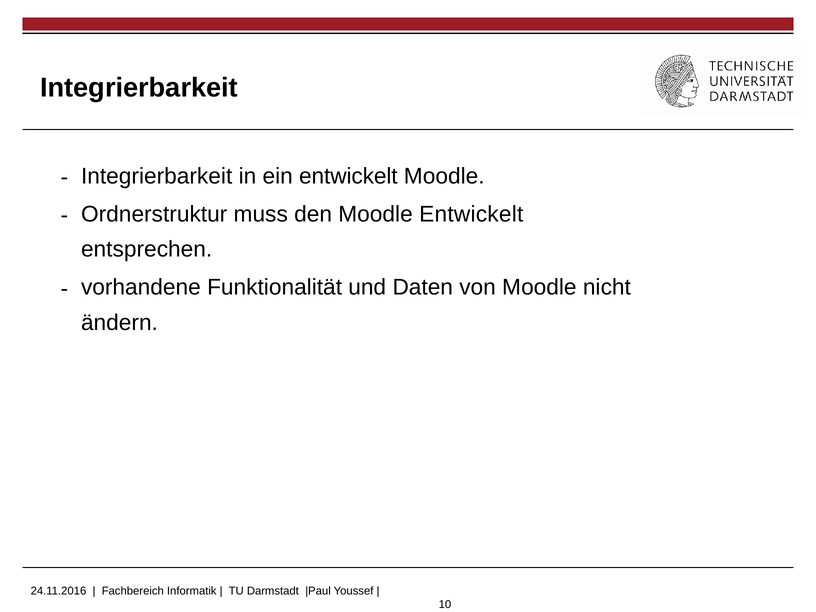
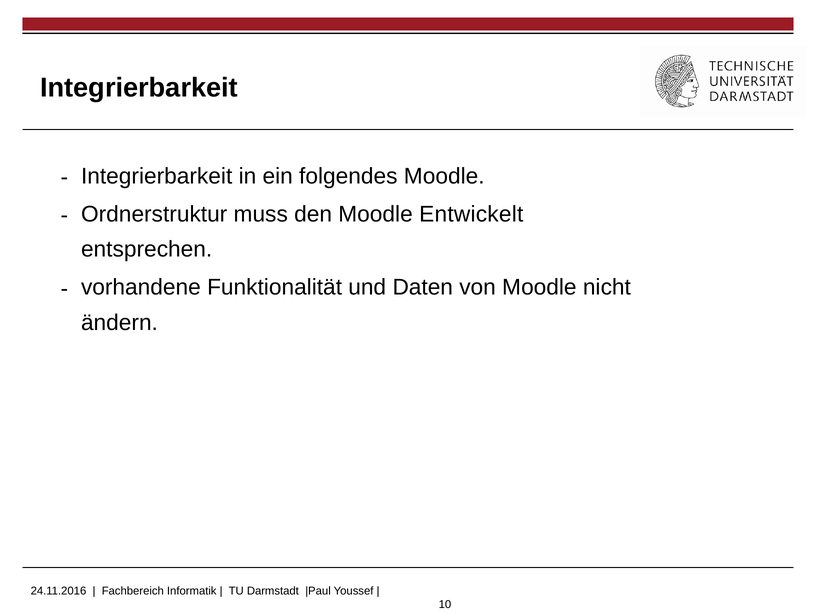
ein entwickelt: entwickelt -> folgendes
